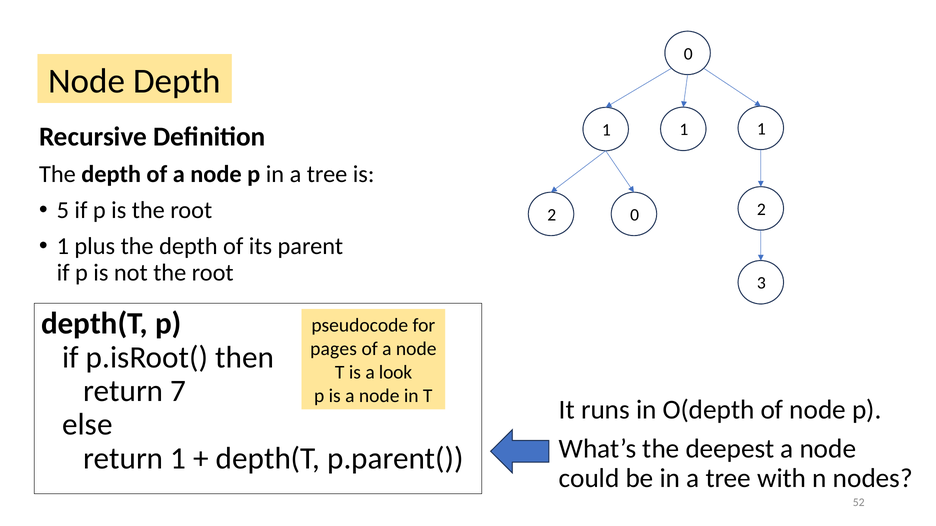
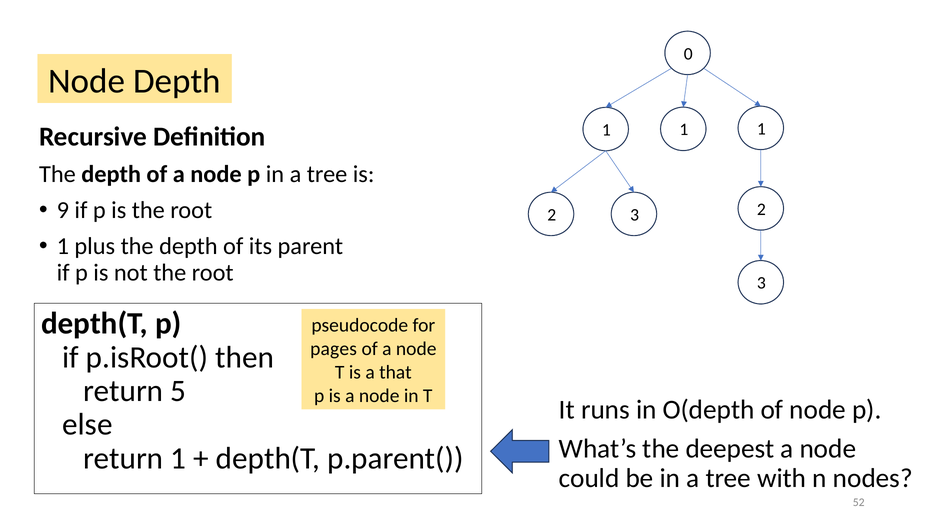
5: 5 -> 9
2 0: 0 -> 3
look: look -> that
7: 7 -> 5
